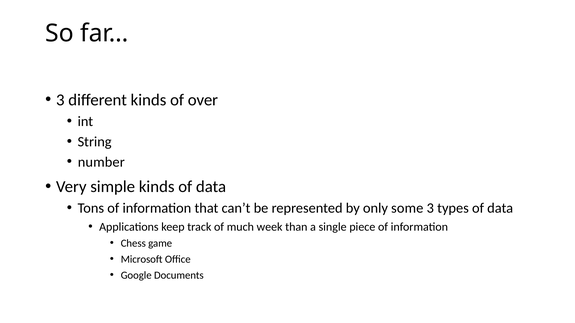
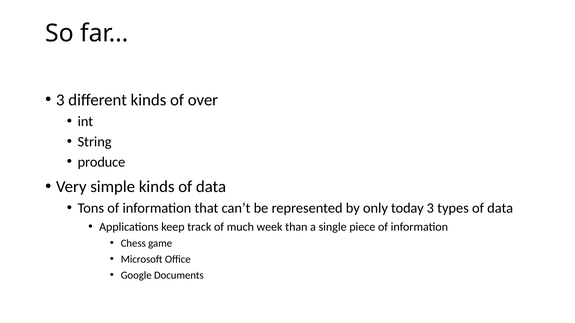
number: number -> produce
some: some -> today
